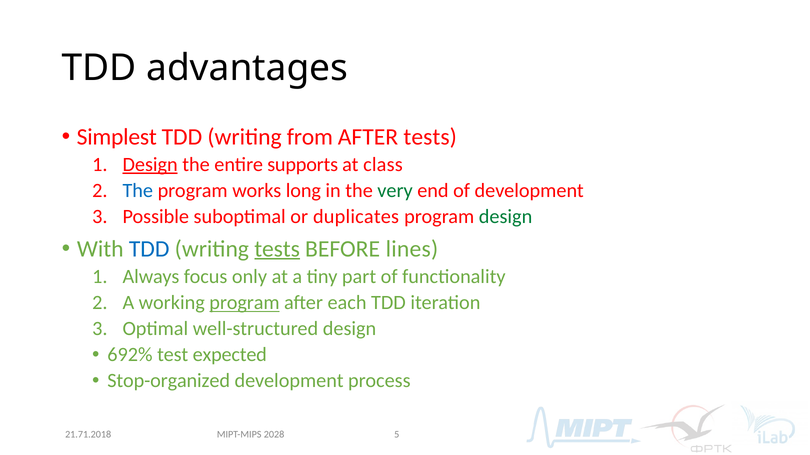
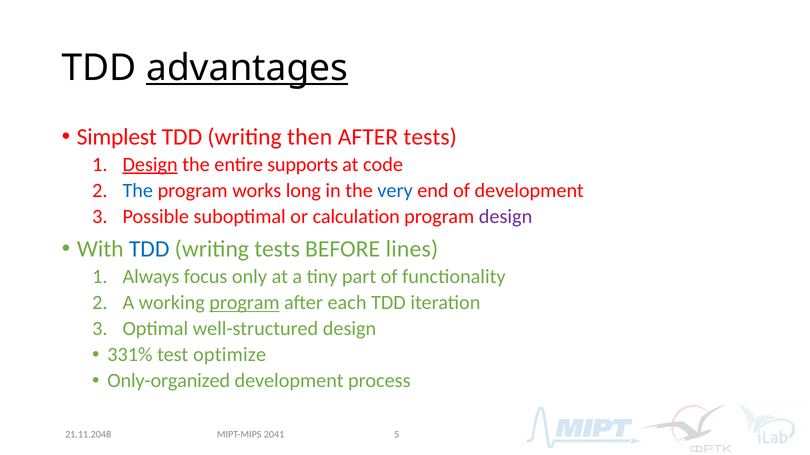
advantages underline: none -> present
from: from -> then
class: class -> code
very colour: green -> blue
duplicates: duplicates -> calculation
design at (506, 217) colour: green -> purple
tests at (277, 249) underline: present -> none
692%: 692% -> 331%
expected: expected -> optimize
Stop-organized: Stop-organized -> Only-organized
2028: 2028 -> 2041
21.71.2018: 21.71.2018 -> 21.11.2048
